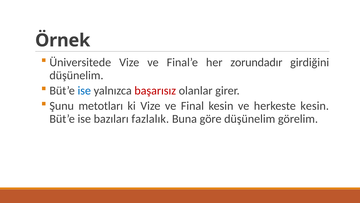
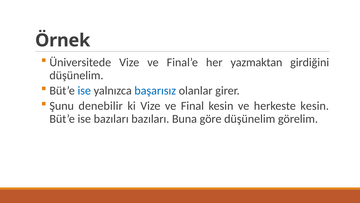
zorundadır: zorundadır -> yazmaktan
başarısız colour: red -> blue
metotları: metotları -> denebilir
bazıları fazlalık: fazlalık -> bazıları
